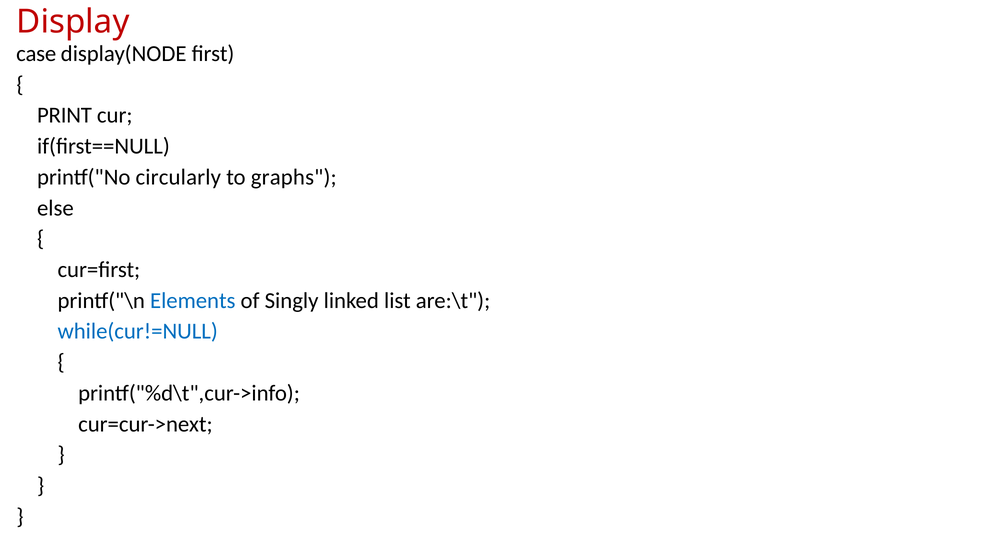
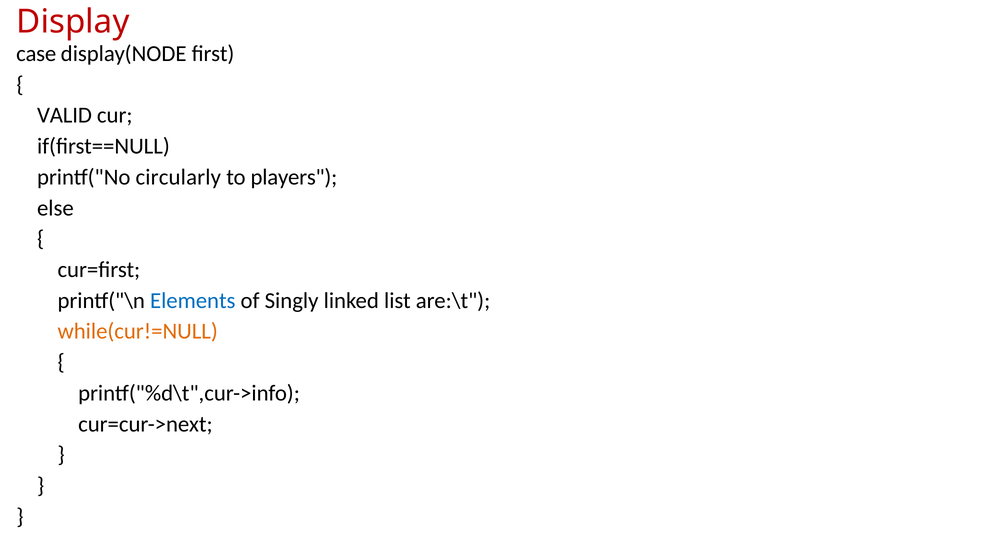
PRINT: PRINT -> VALID
graphs: graphs -> players
while(cur!=NULL colour: blue -> orange
